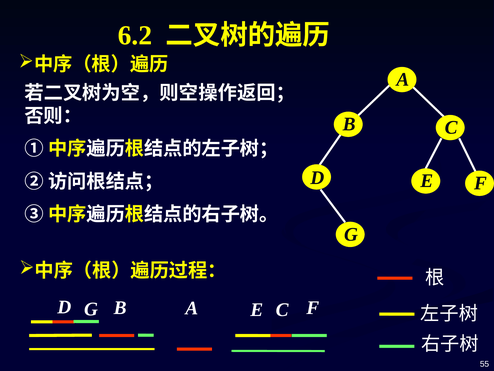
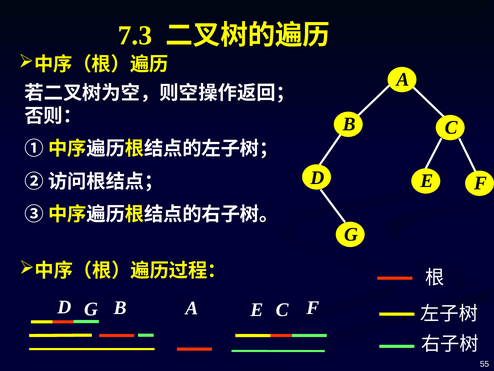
6.2: 6.2 -> 7.3
